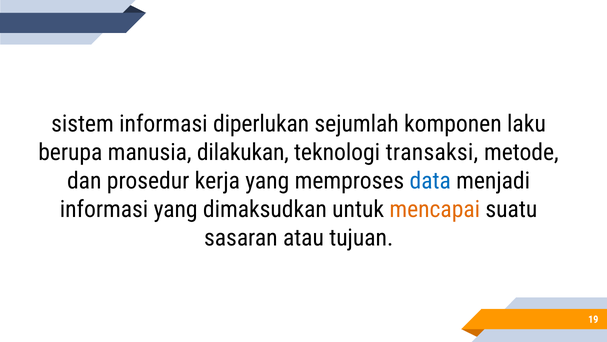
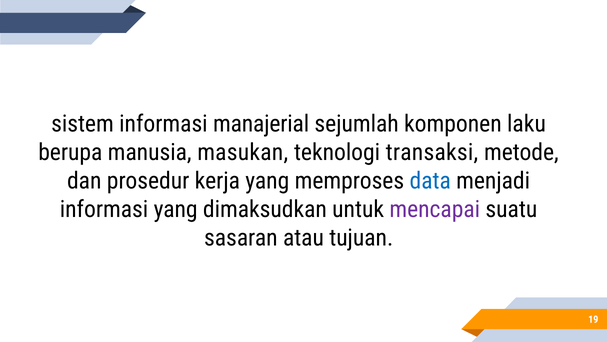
diperlukan: diperlukan -> manajerial
dilakukan: dilakukan -> masukan
mencapai colour: orange -> purple
